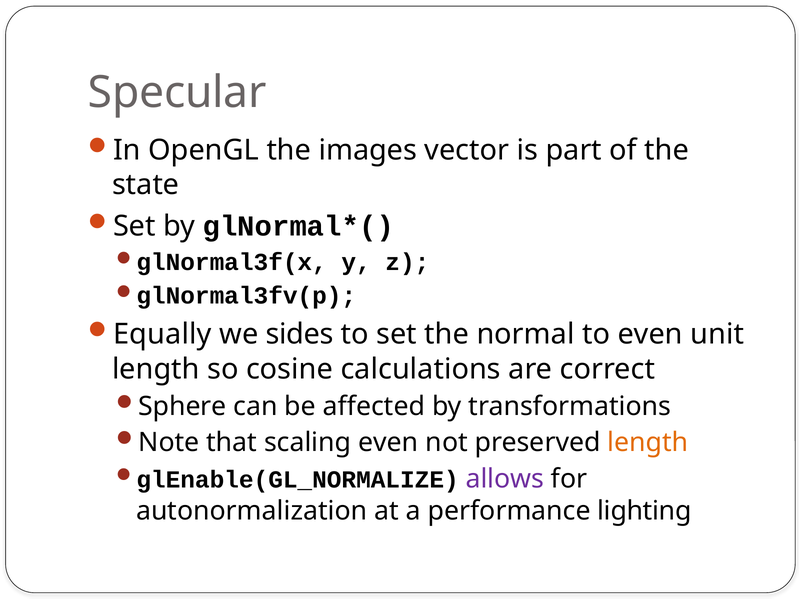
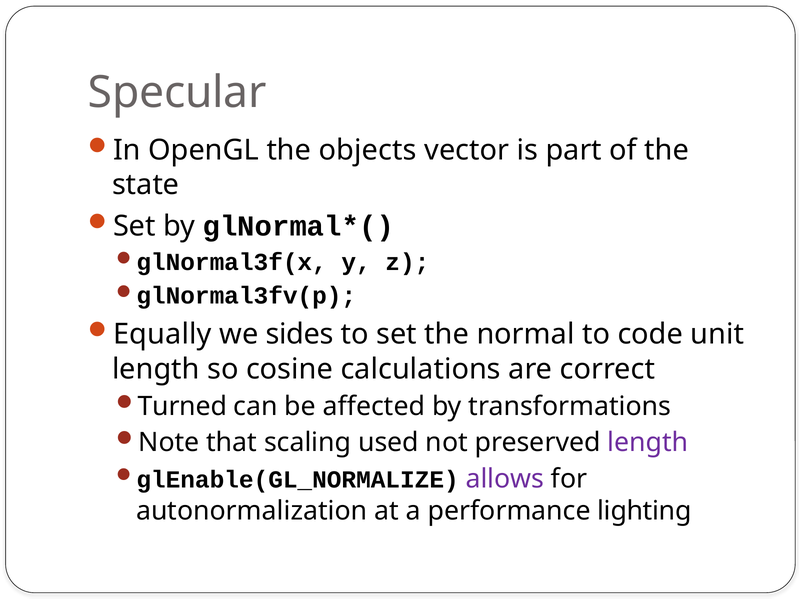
images: images -> objects
to even: even -> code
Sphere: Sphere -> Turned
scaling even: even -> used
length at (648, 442) colour: orange -> purple
